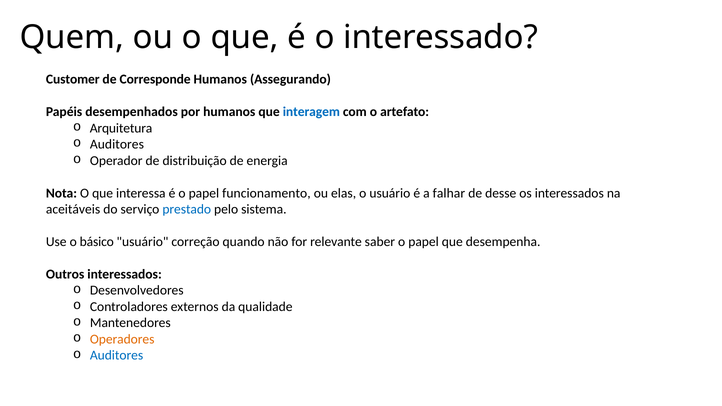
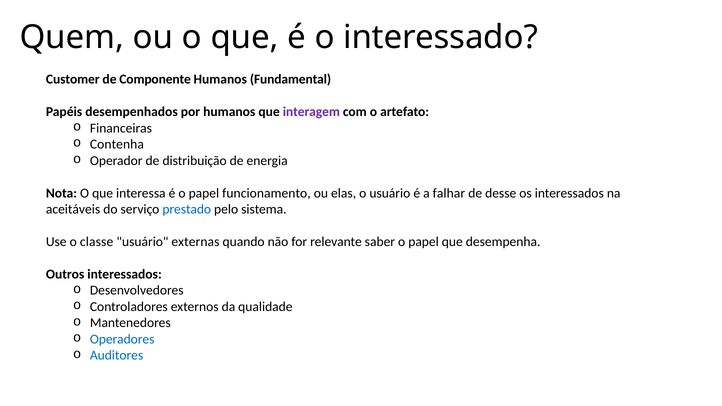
Corresponde: Corresponde -> Componente
Assegurando: Assegurando -> Fundamental
interagem colour: blue -> purple
Arquitetura: Arquitetura -> Financeiras
Auditores at (117, 144): Auditores -> Contenha
básico: básico -> classe
correção: correção -> externas
Operadores colour: orange -> blue
